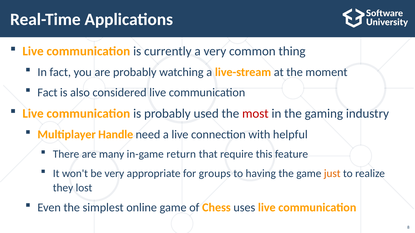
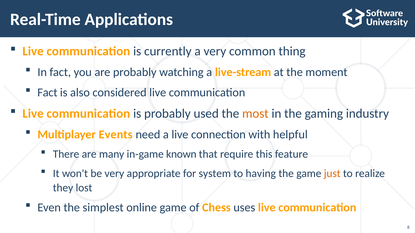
most colour: red -> orange
Handle: Handle -> Events
return: return -> known
groups: groups -> system
